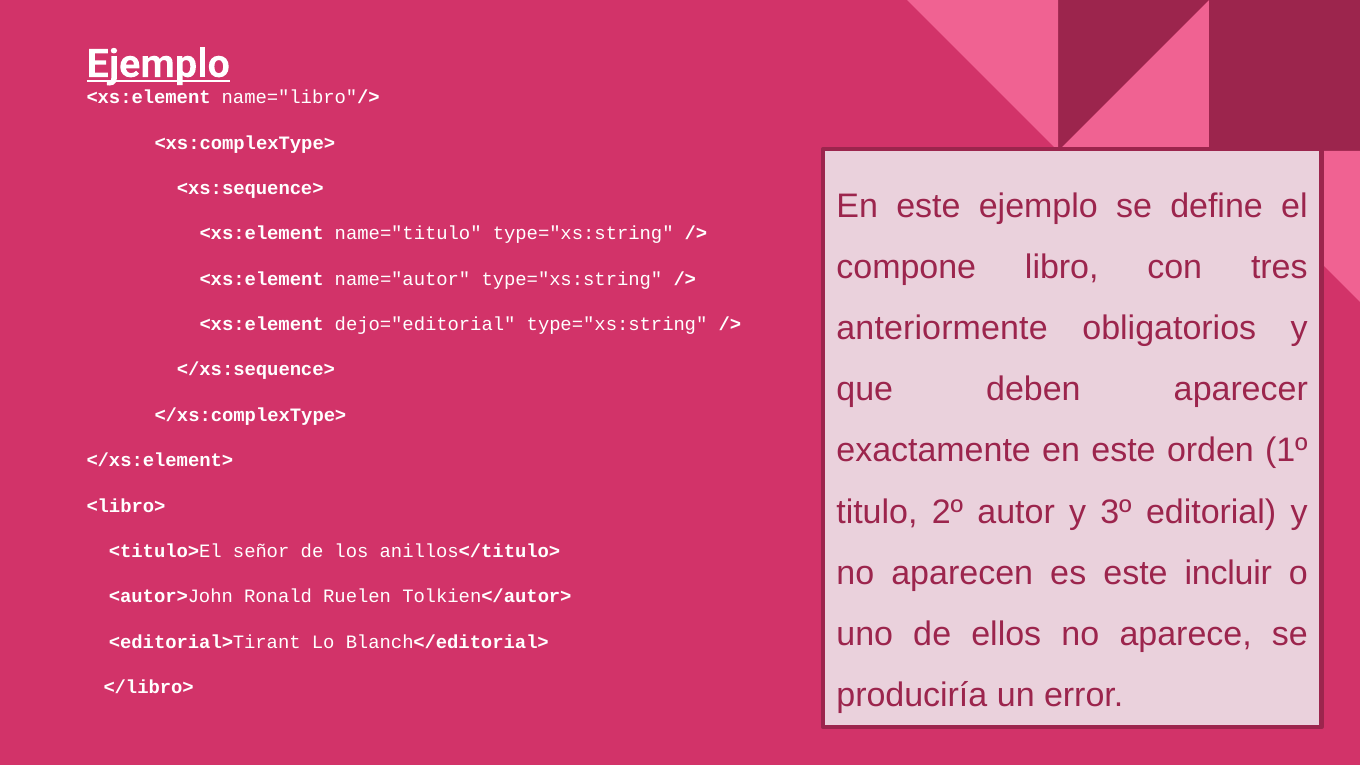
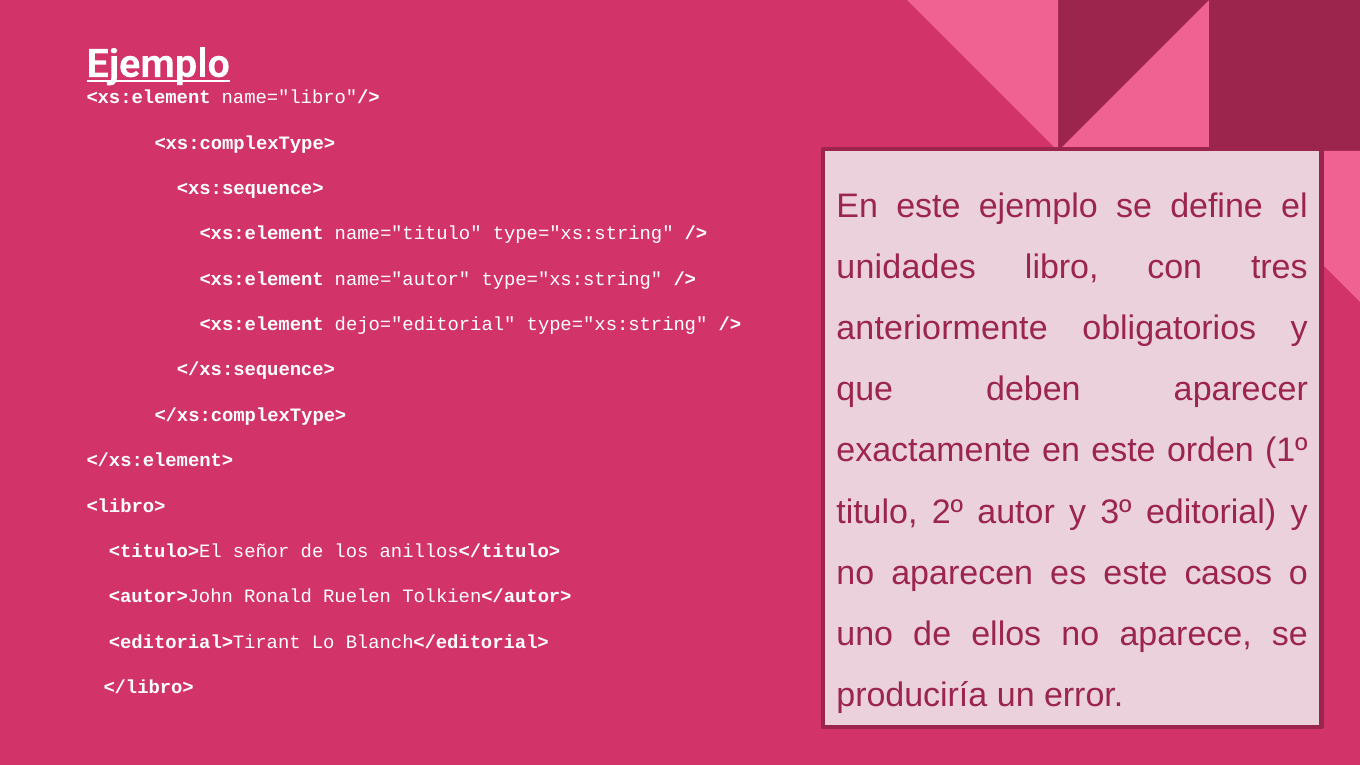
compone: compone -> unidades
incluir: incluir -> casos
